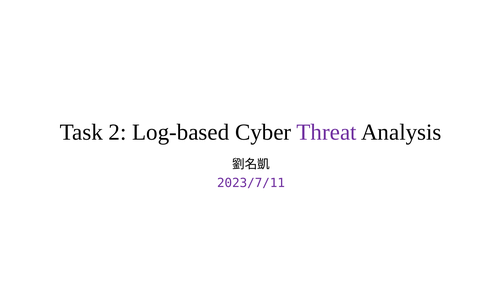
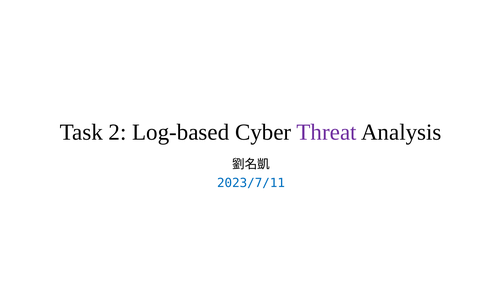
2023/7/11 colour: purple -> blue
